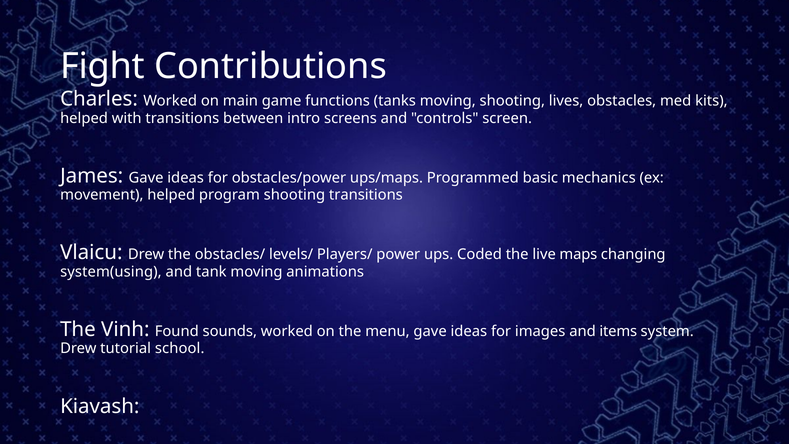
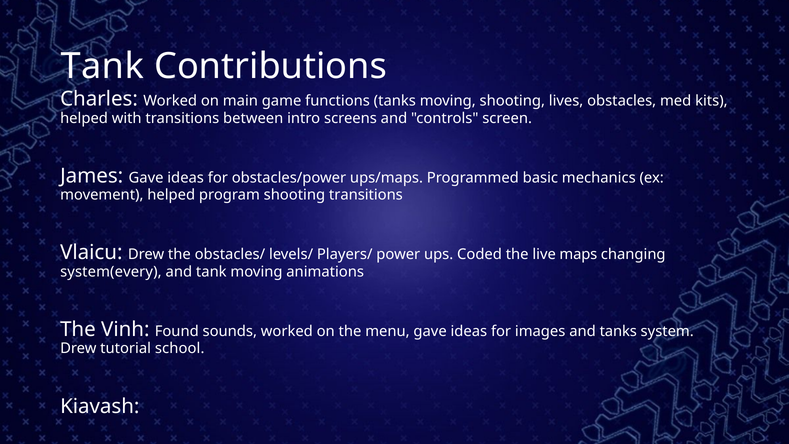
Fight at (103, 66): Fight -> Tank
system(using: system(using -> system(every
and items: items -> tanks
